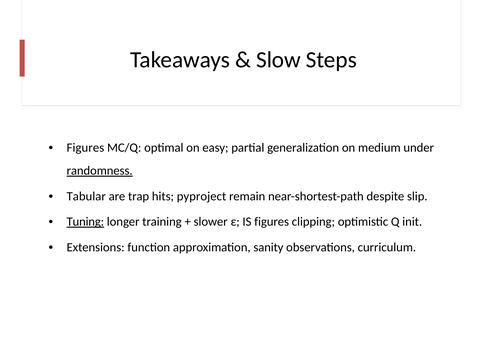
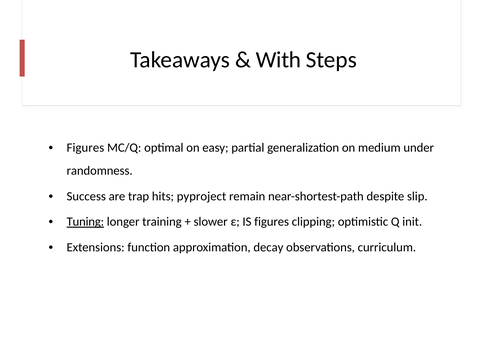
Slow: Slow -> With
randomness underline: present -> none
Tabular: Tabular -> Success
sanity: sanity -> decay
